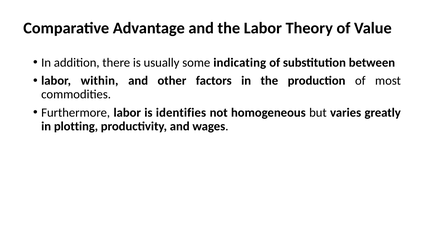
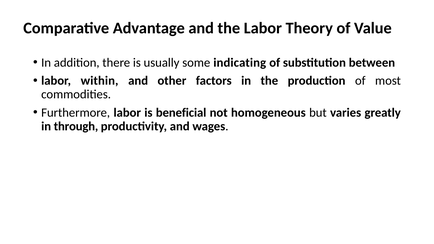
identifies: identifies -> beneficial
plotting: plotting -> through
